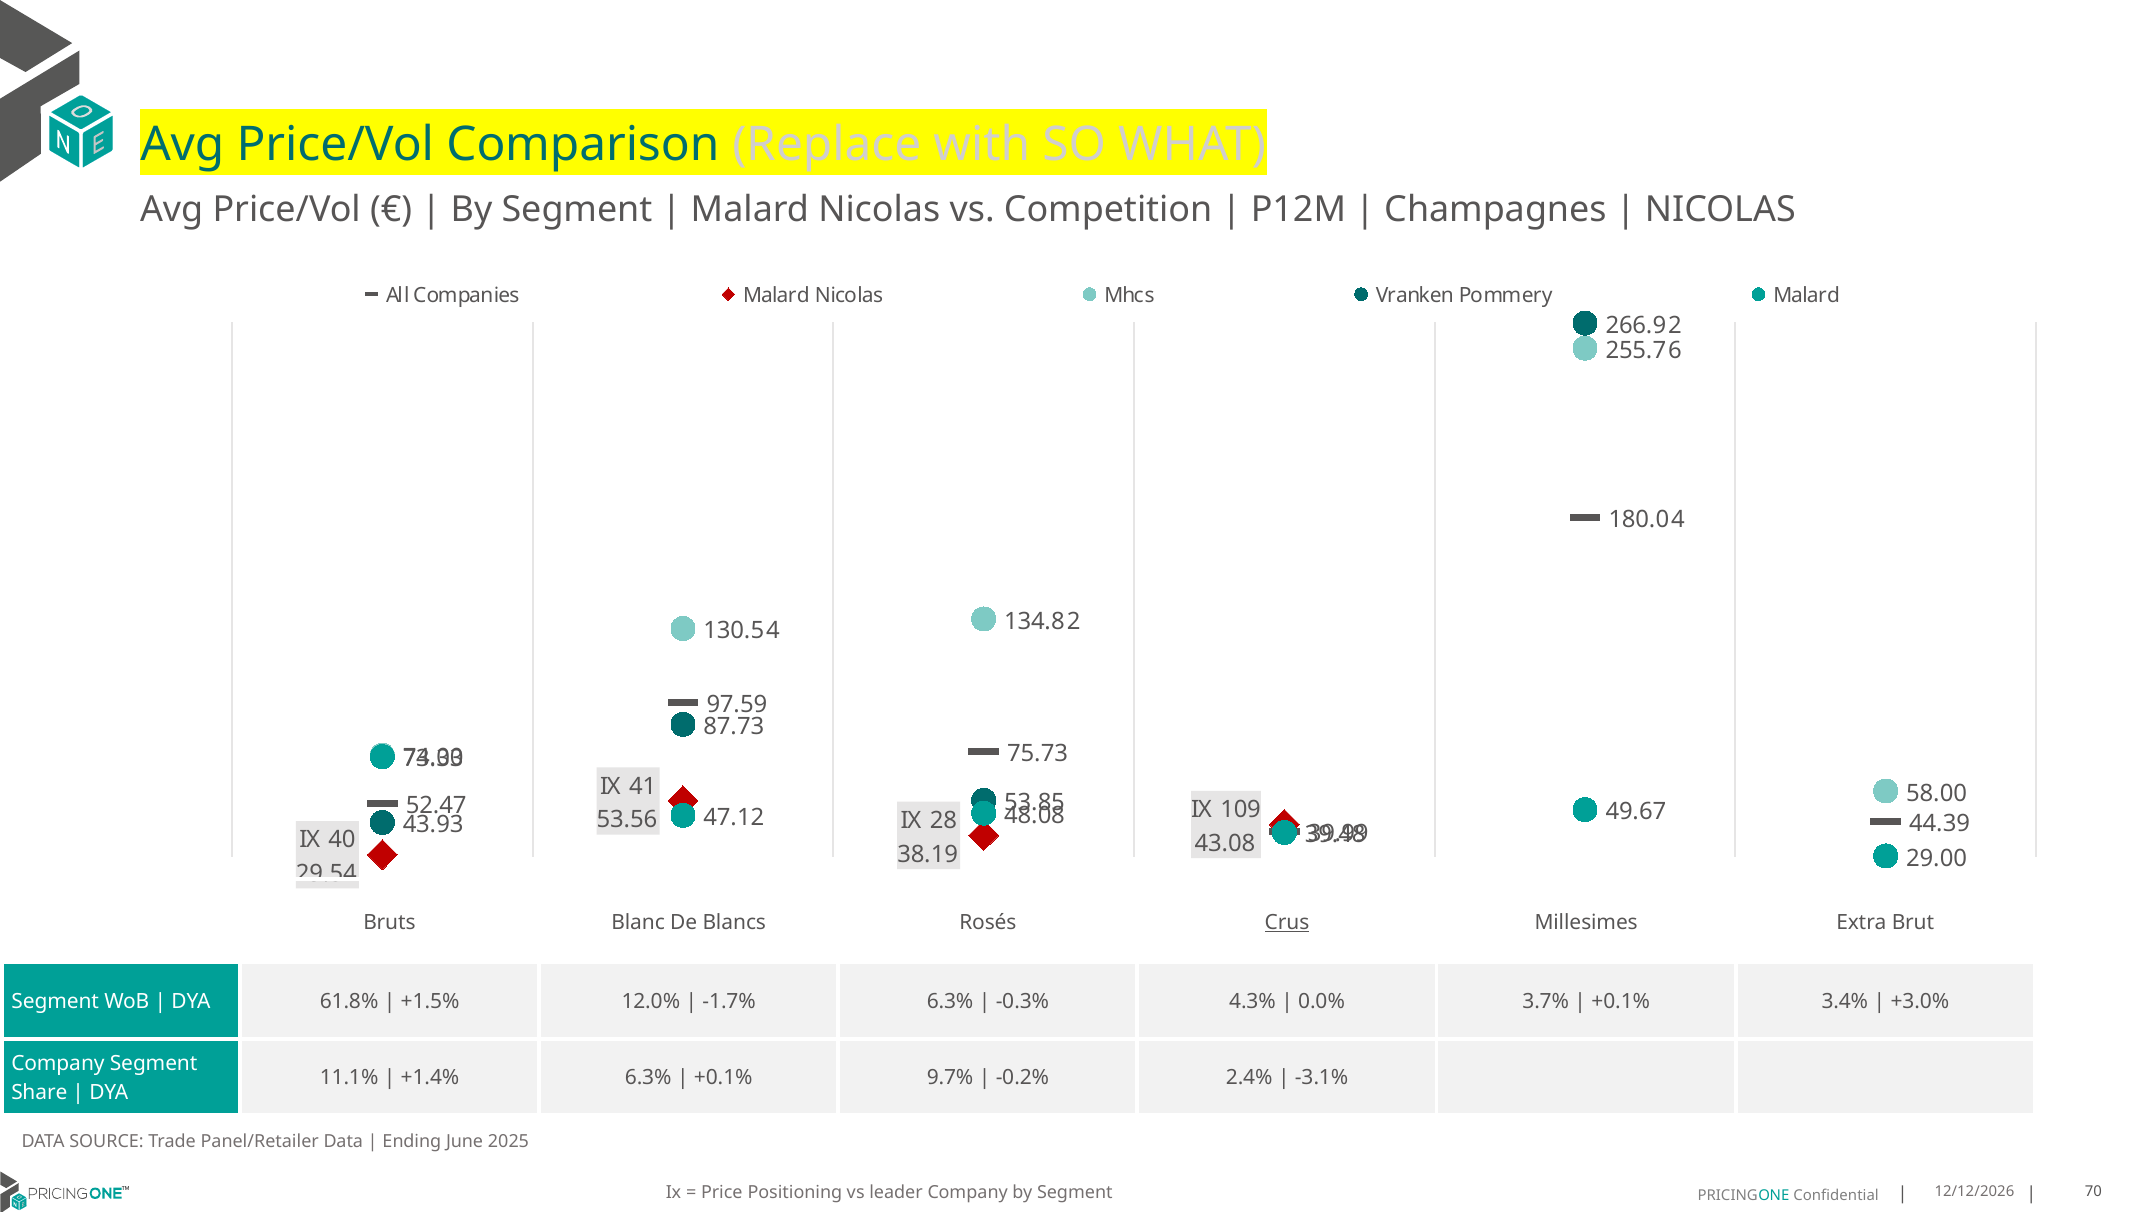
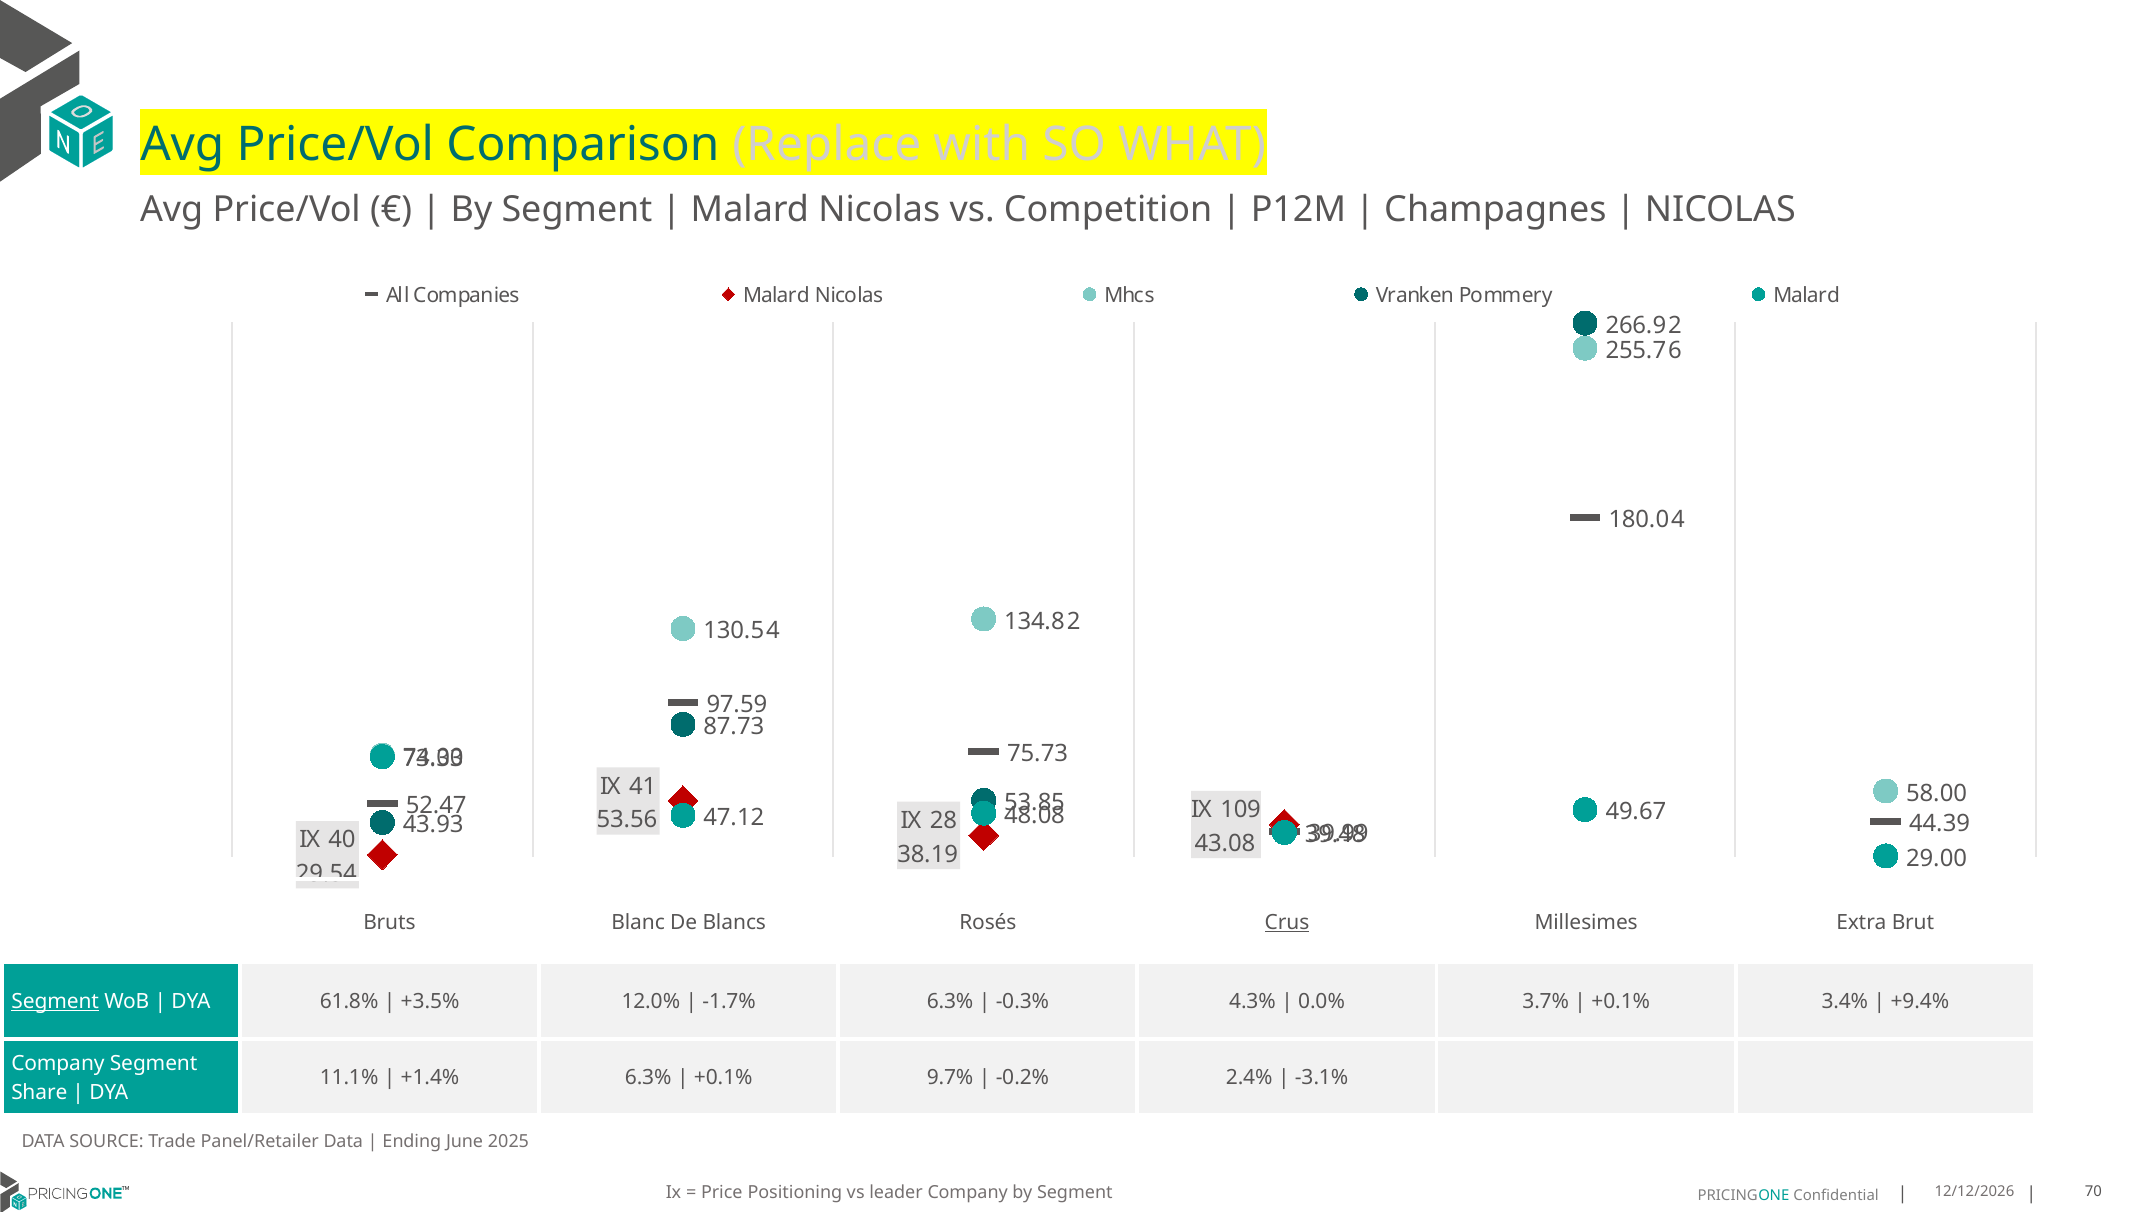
Segment at (55, 1002) underline: none -> present
+1.5%: +1.5% -> +3.5%
+3.0%: +3.0% -> +9.4%
